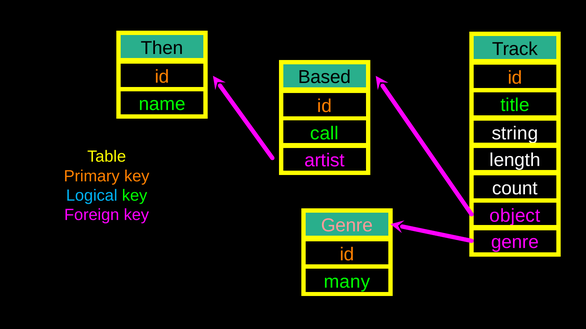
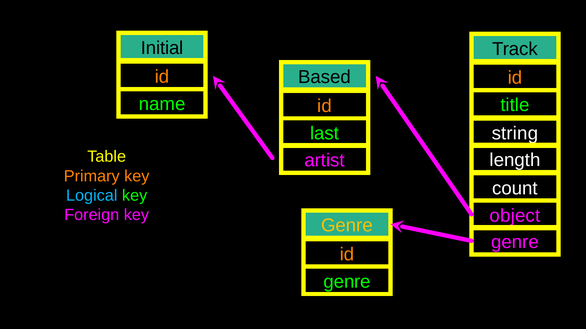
Then: Then -> Initial
call: call -> last
Genre at (347, 226) colour: pink -> yellow
many at (347, 282): many -> genre
